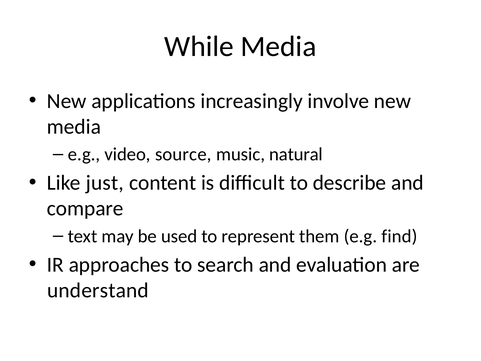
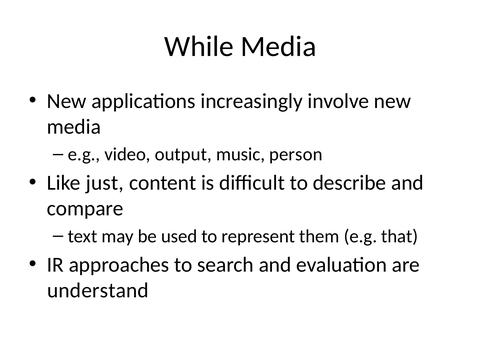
source: source -> output
natural: natural -> person
find: find -> that
